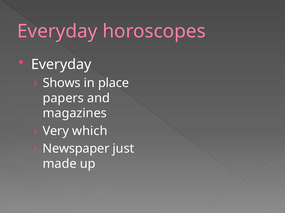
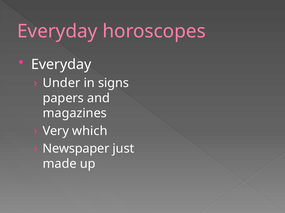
Shows: Shows -> Under
place: place -> signs
